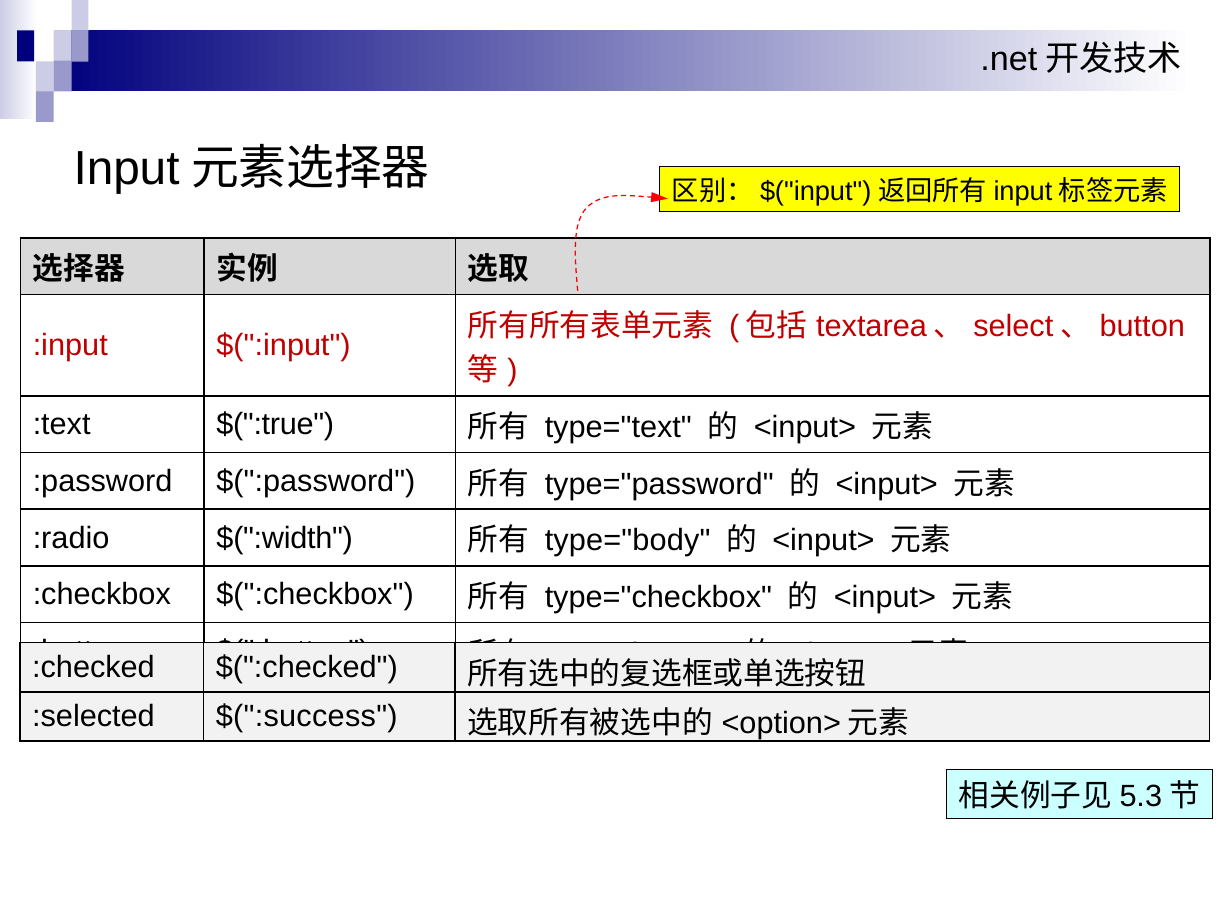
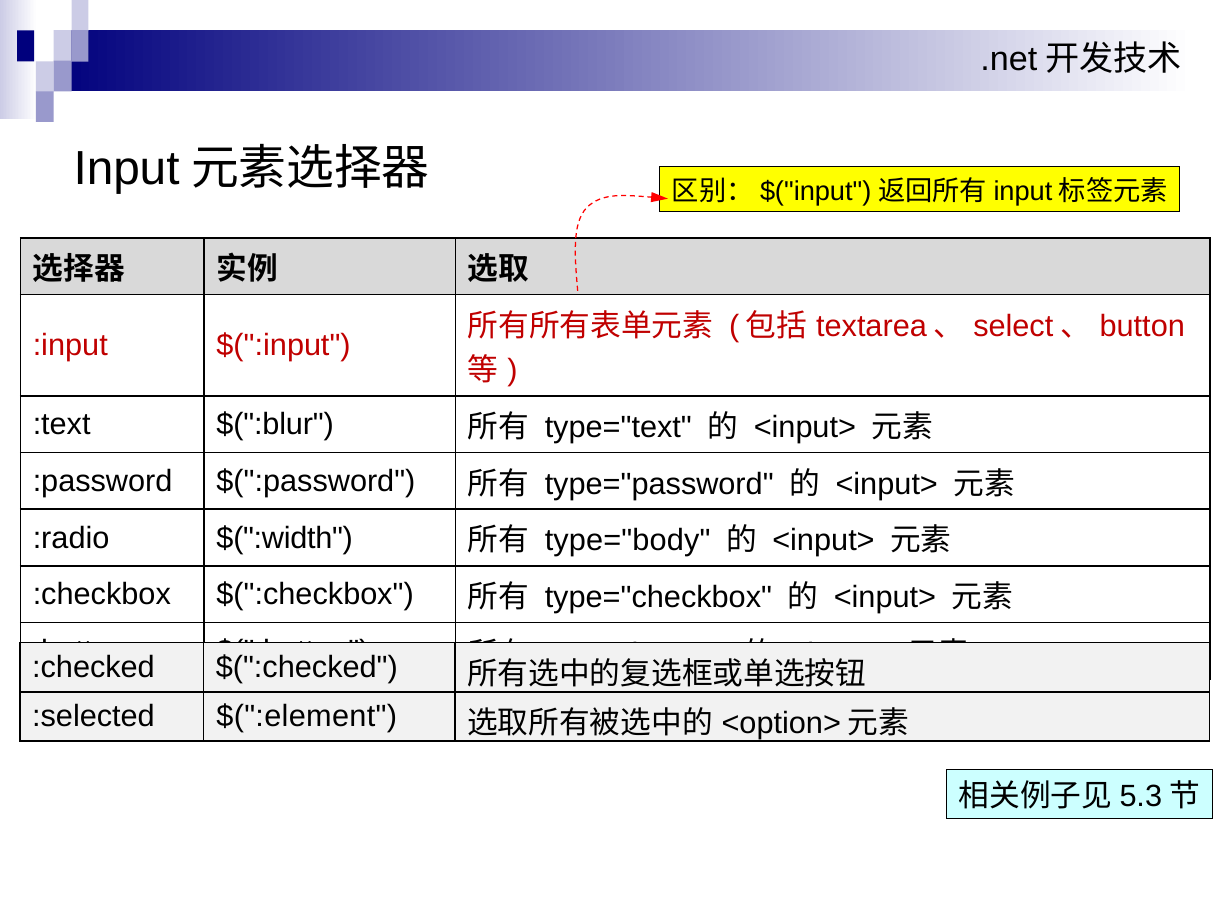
$(":true: $(":true -> $(":blur
$(":success: $(":success -> $(":element
